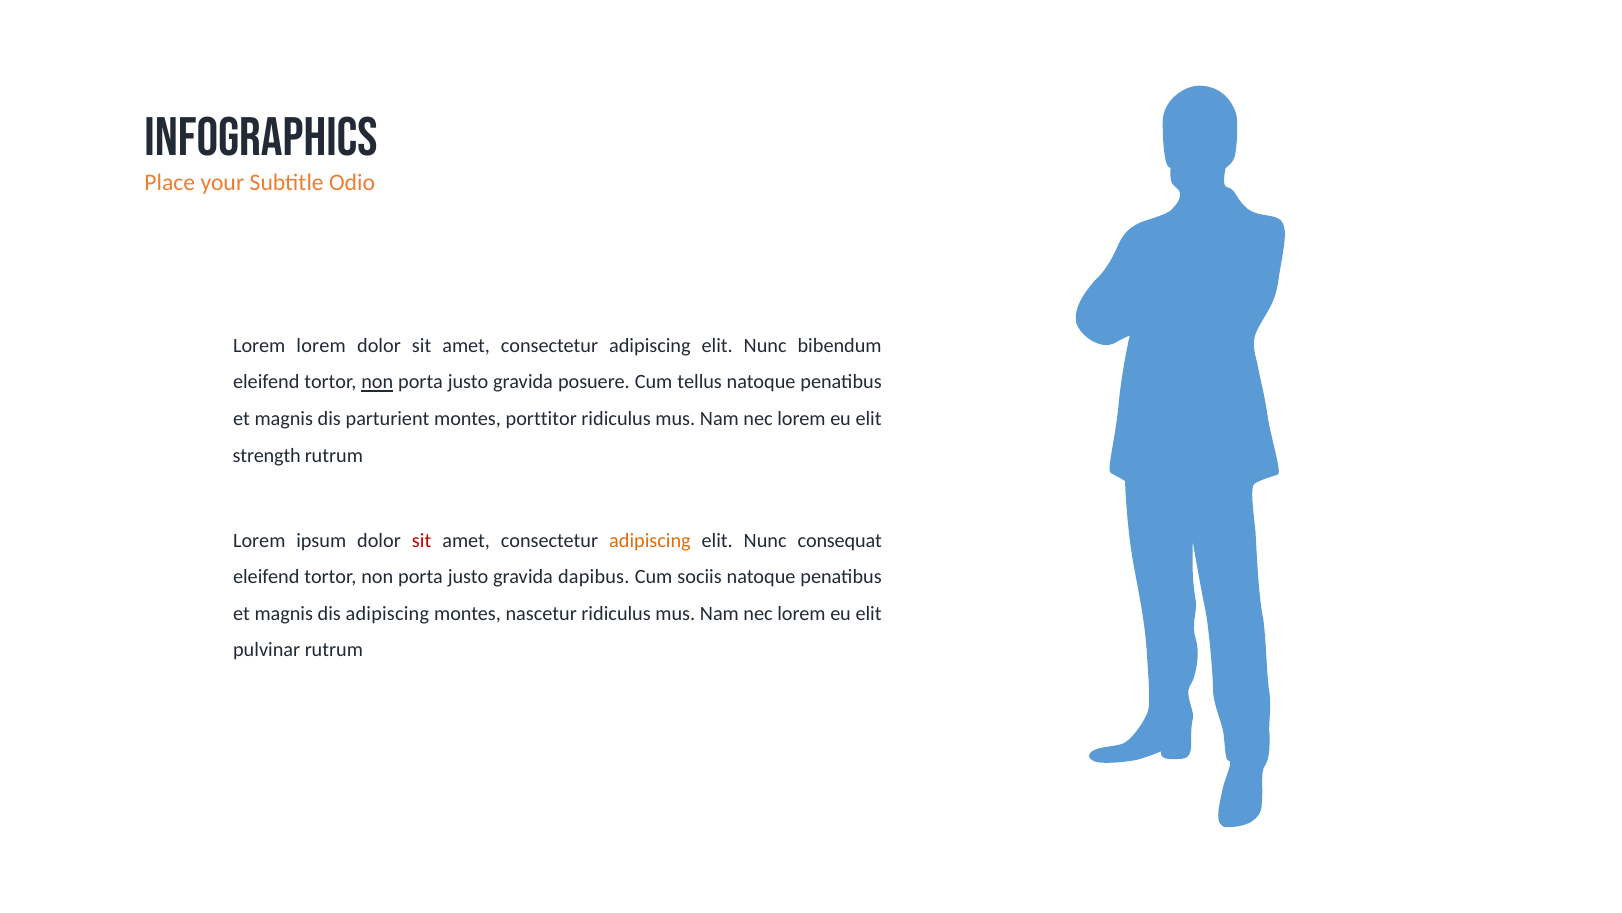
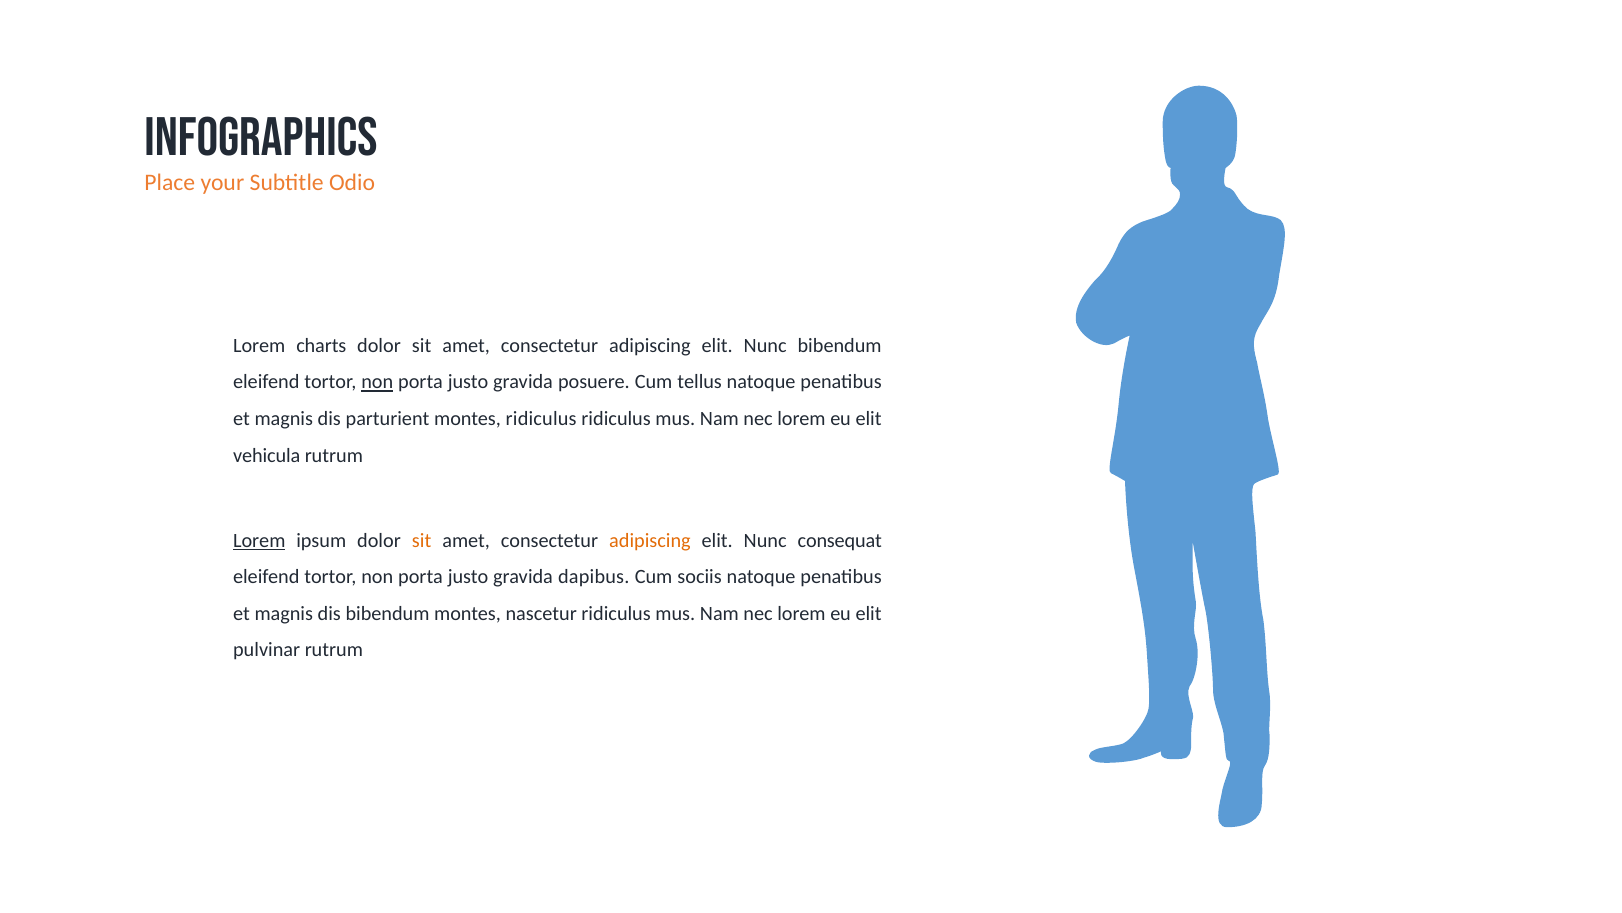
Lorem lorem: lorem -> charts
montes porttitor: porttitor -> ridiculus
strength: strength -> vehicula
Lorem at (259, 540) underline: none -> present
sit at (422, 540) colour: red -> orange
dis adipiscing: adipiscing -> bibendum
